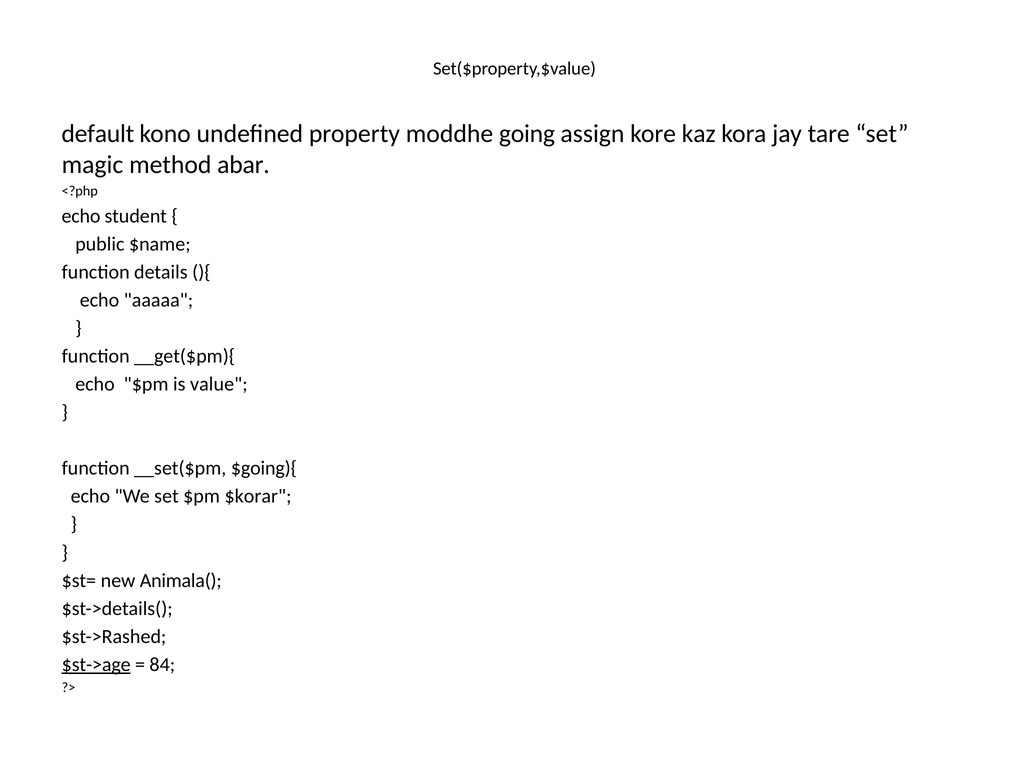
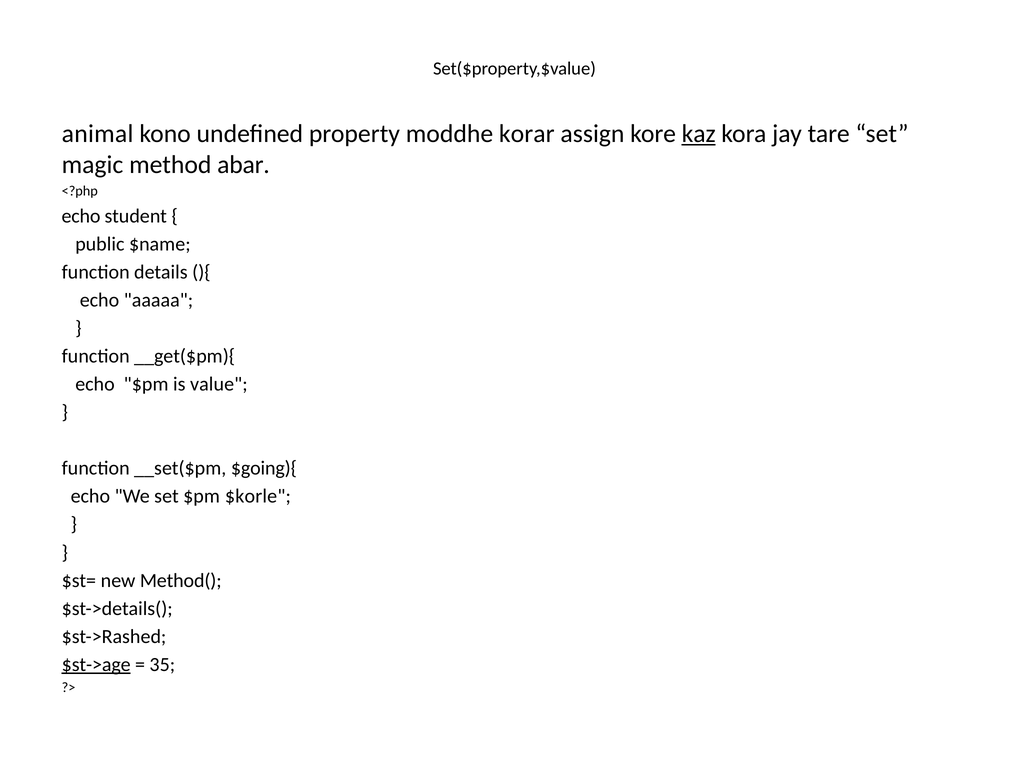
default: default -> animal
going: going -> korar
kaz underline: none -> present
$korar: $korar -> $korle
Animala(: Animala( -> Method(
84: 84 -> 35
